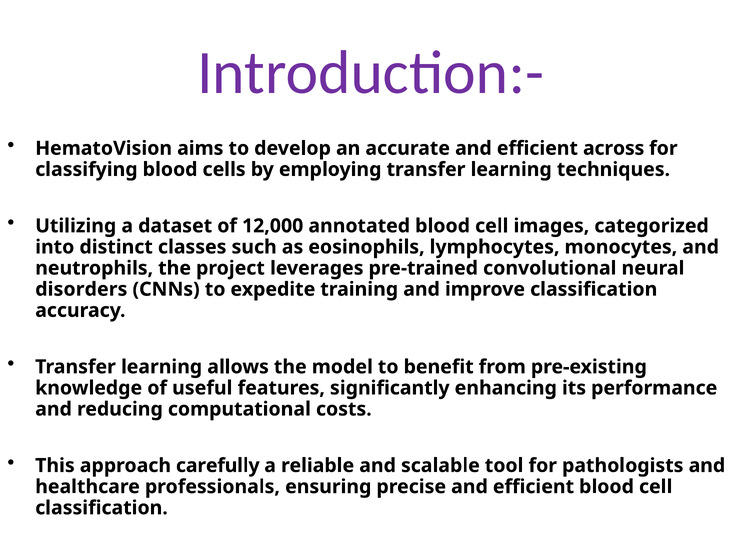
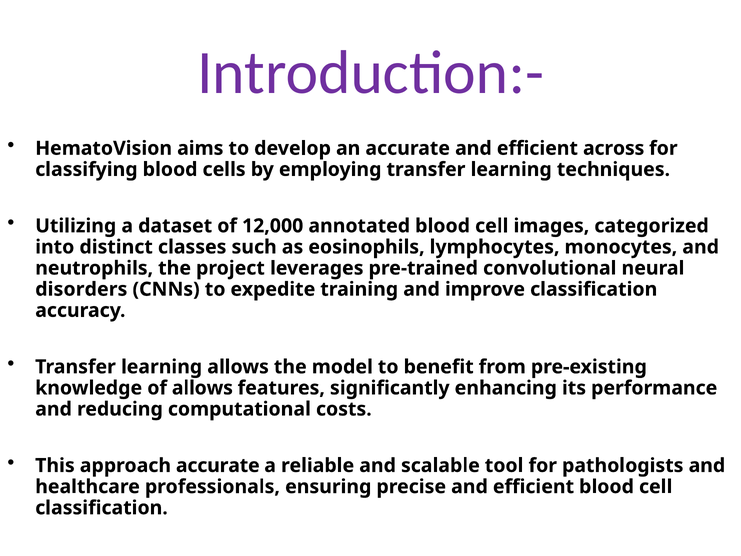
of useful: useful -> allows
approach carefully: carefully -> accurate
